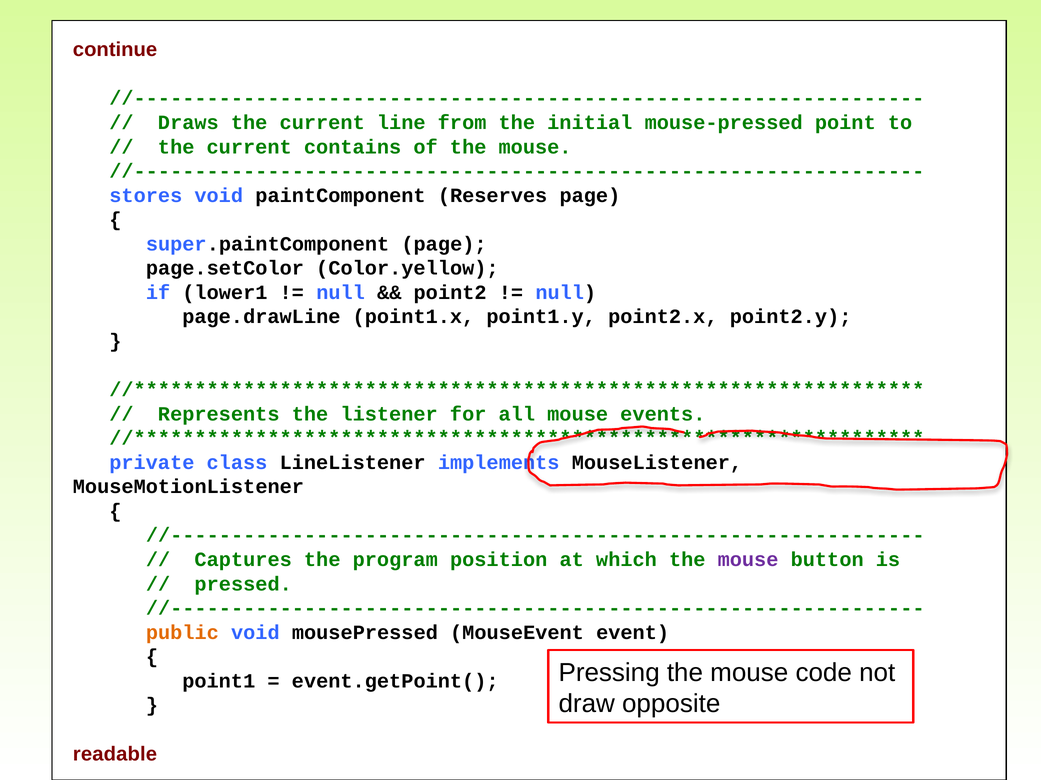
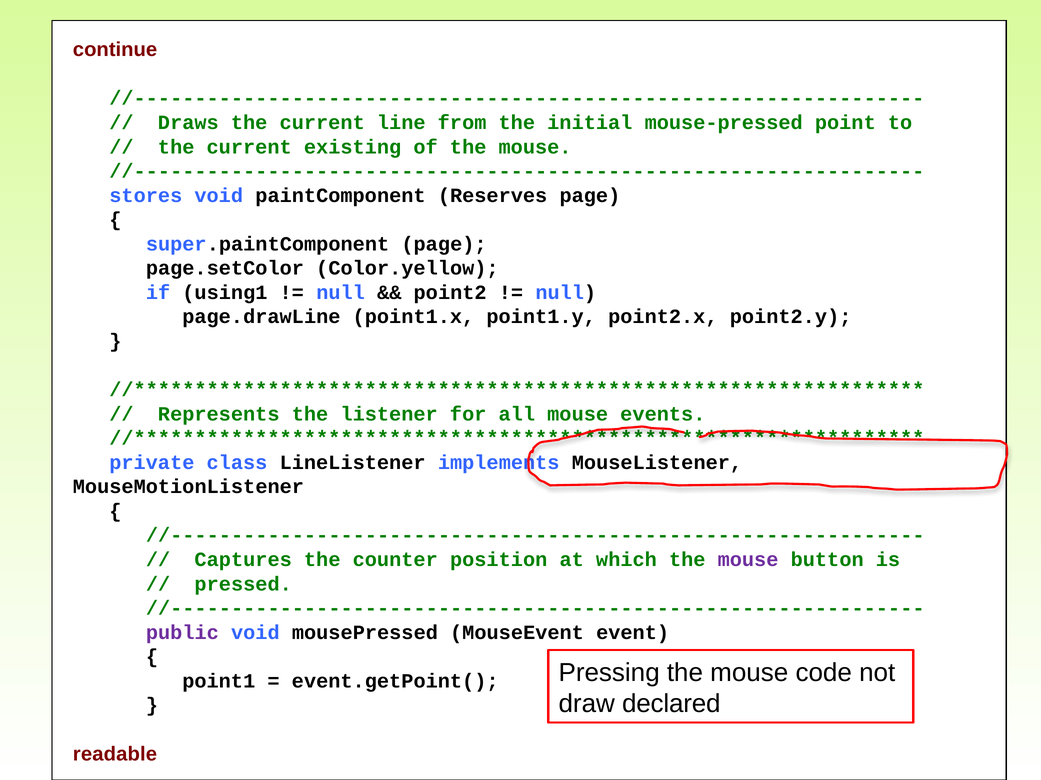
contains: contains -> existing
lower1: lower1 -> using1
program: program -> counter
public colour: orange -> purple
opposite: opposite -> declared
